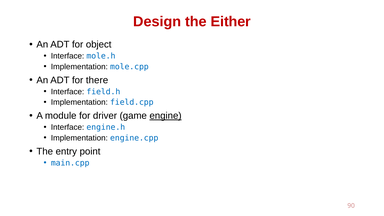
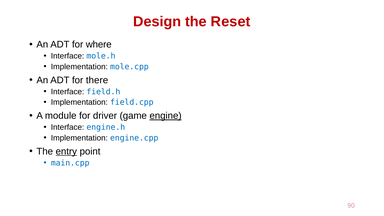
Either: Either -> Reset
object: object -> where
entry underline: none -> present
